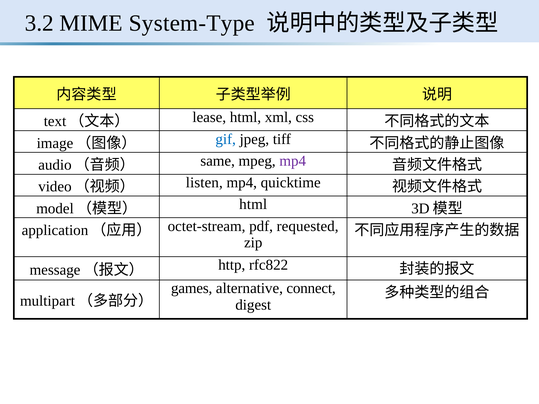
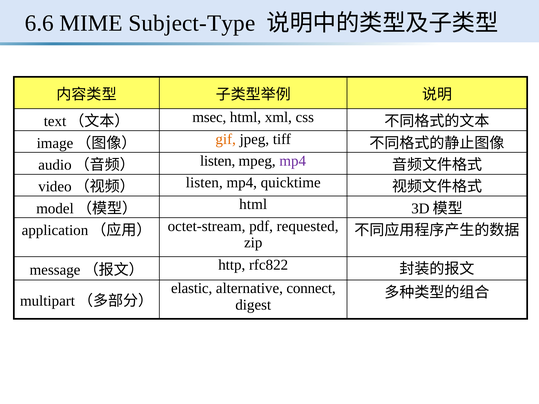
3.2: 3.2 -> 6.6
System-Type: System-Type -> Subject-Type
lease: lease -> msec
gif colour: blue -> orange
same at (218, 161): same -> listen
games: games -> elastic
